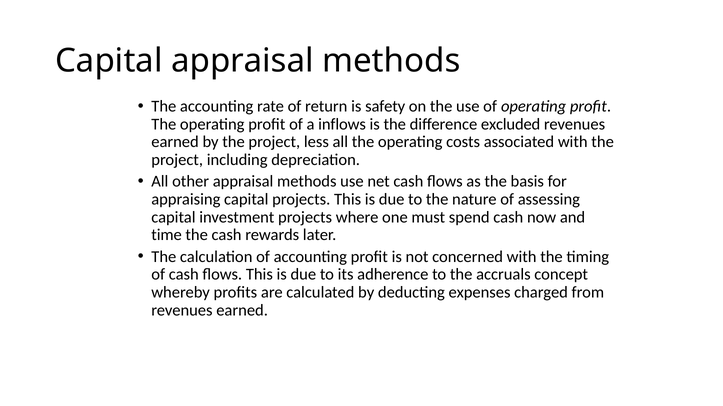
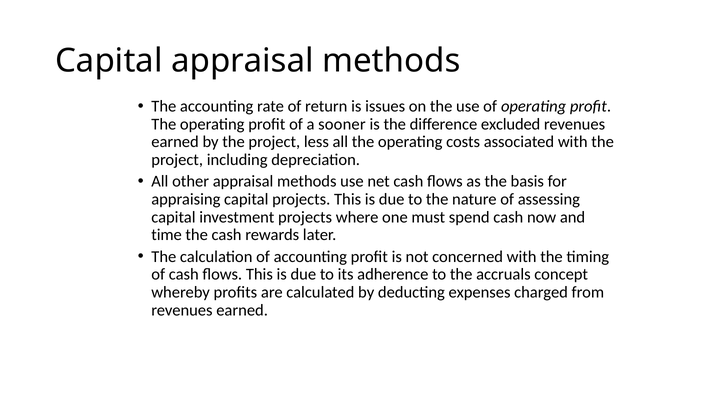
safety: safety -> issues
inflows: inflows -> sooner
